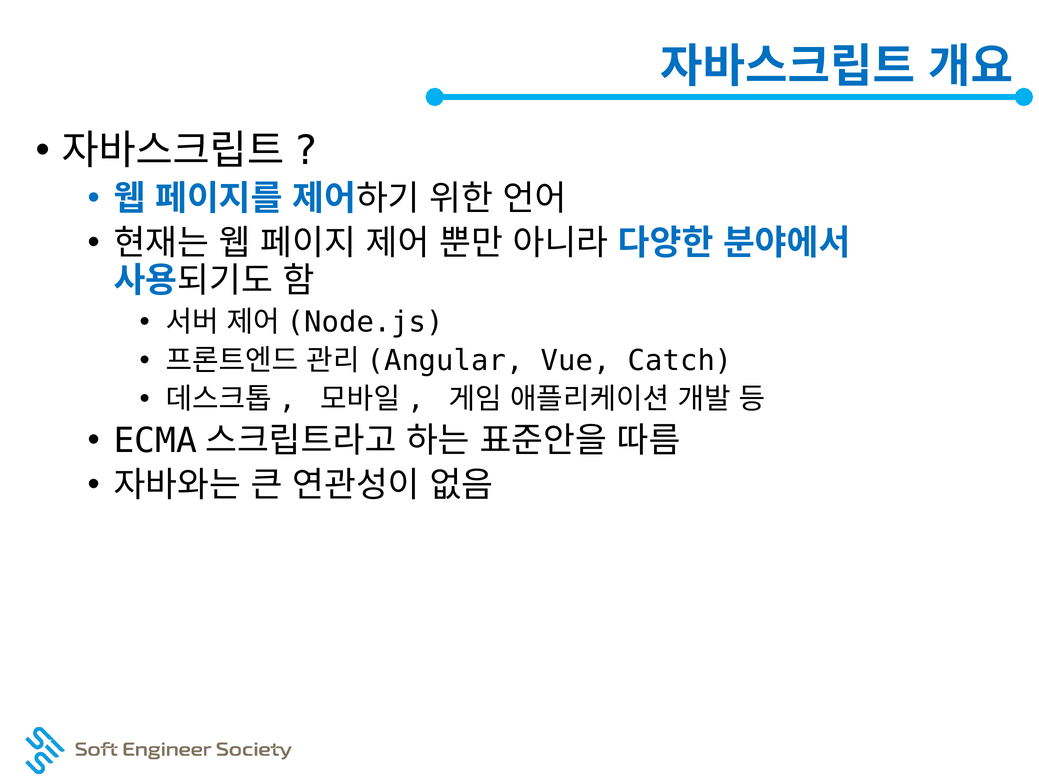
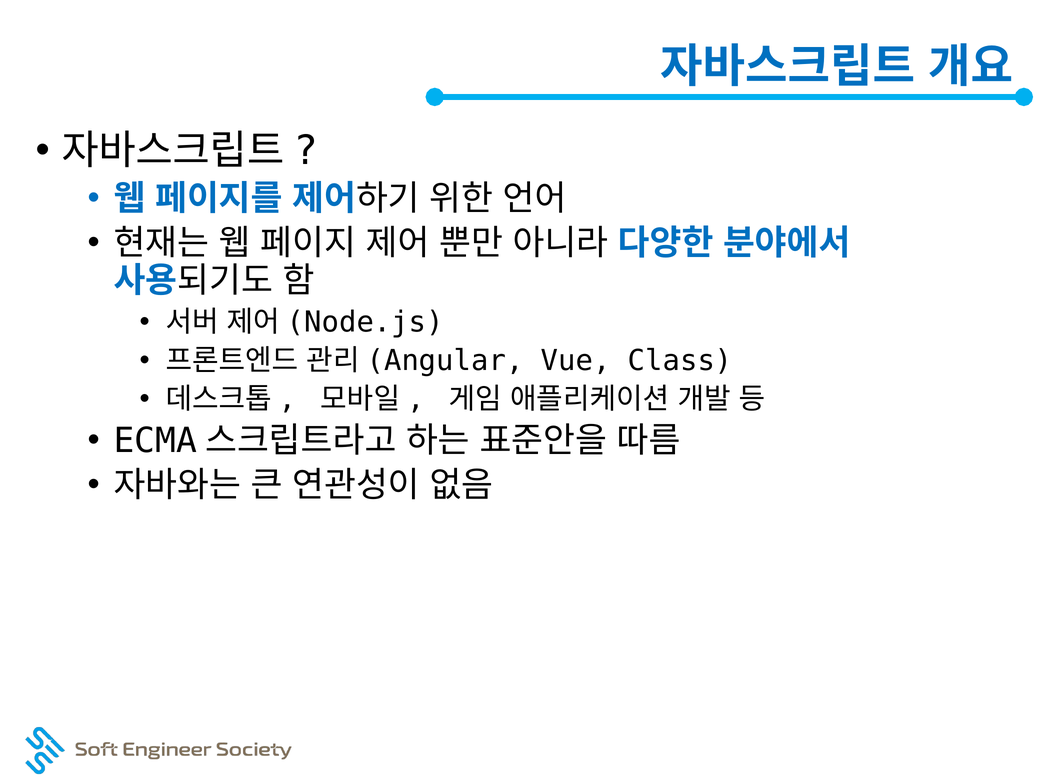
Catch: Catch -> Class
